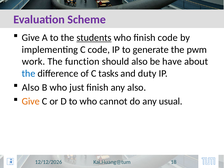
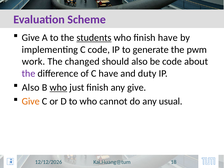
finish code: code -> have
function: function -> changed
be have: have -> code
the at (29, 73) colour: blue -> purple
C tasks: tasks -> have
who at (58, 87) underline: none -> present
any also: also -> give
